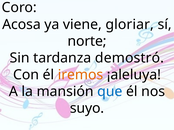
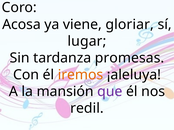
norte: norte -> lugar
demostró: demostró -> promesas
que colour: blue -> purple
suyo: suyo -> redil
